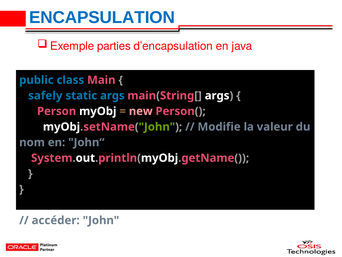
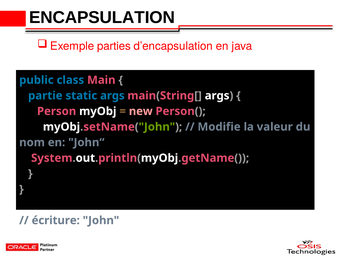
ENCAPSULATION colour: blue -> black
safely: safely -> partie
accéder: accéder -> écriture
